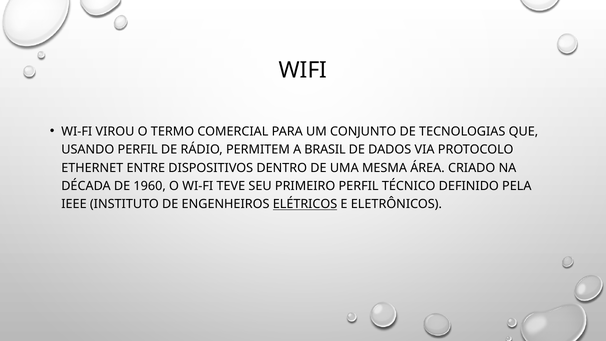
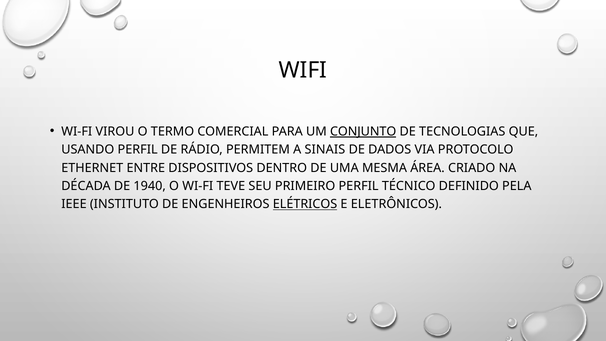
CONJUNTO underline: none -> present
BRASIL: BRASIL -> SINAIS
1960: 1960 -> 1940
